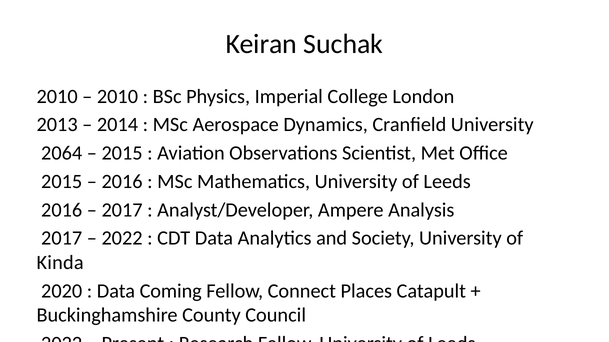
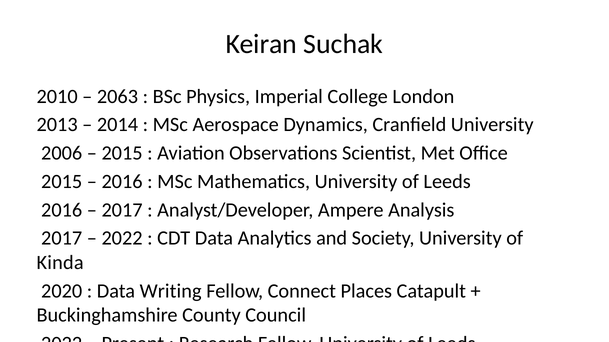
2010 at (117, 97): 2010 -> 2063
2064: 2064 -> 2006
Coming: Coming -> Writing
